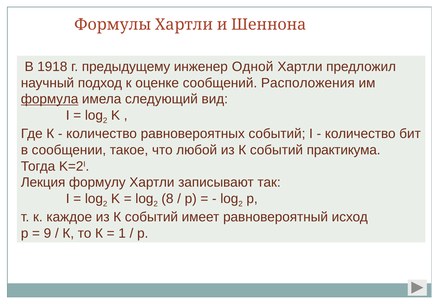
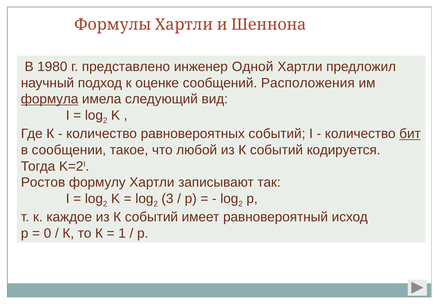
1918: 1918 -> 1980
предыдущему: предыдущему -> представлено
бит underline: none -> present
практикума: практикума -> кодируется
Лекция: Лекция -> Ростов
8: 8 -> 3
9: 9 -> 0
